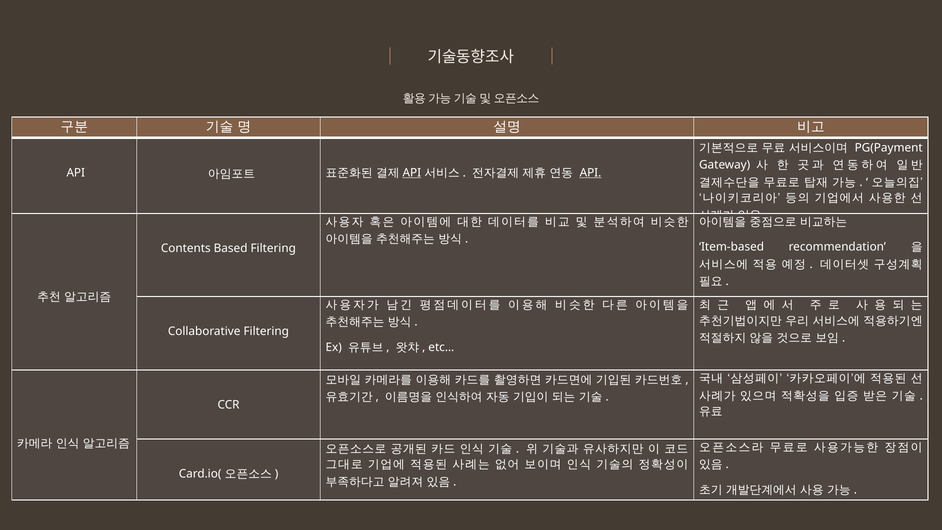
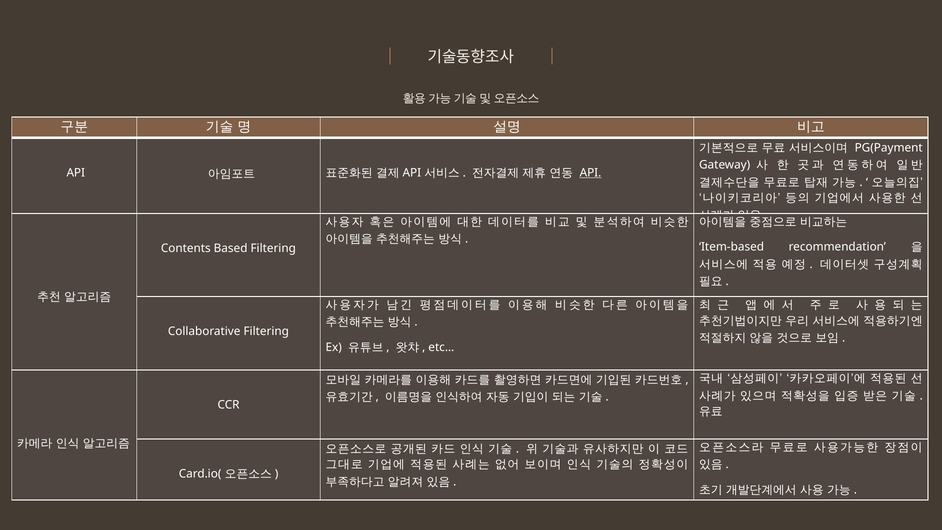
API at (412, 173) underline: present -> none
